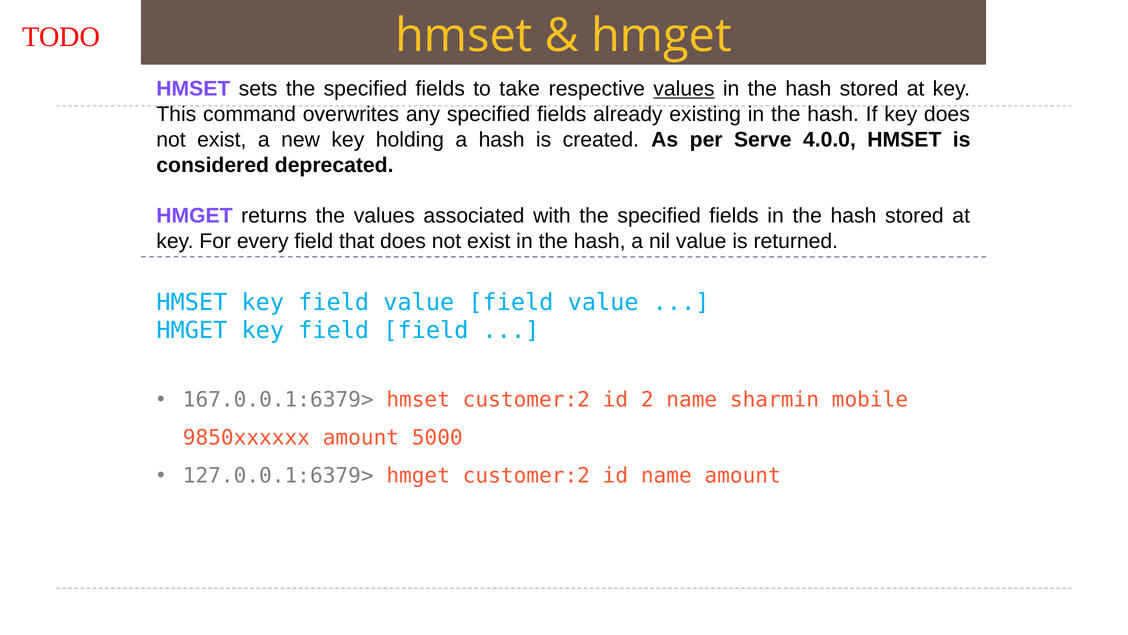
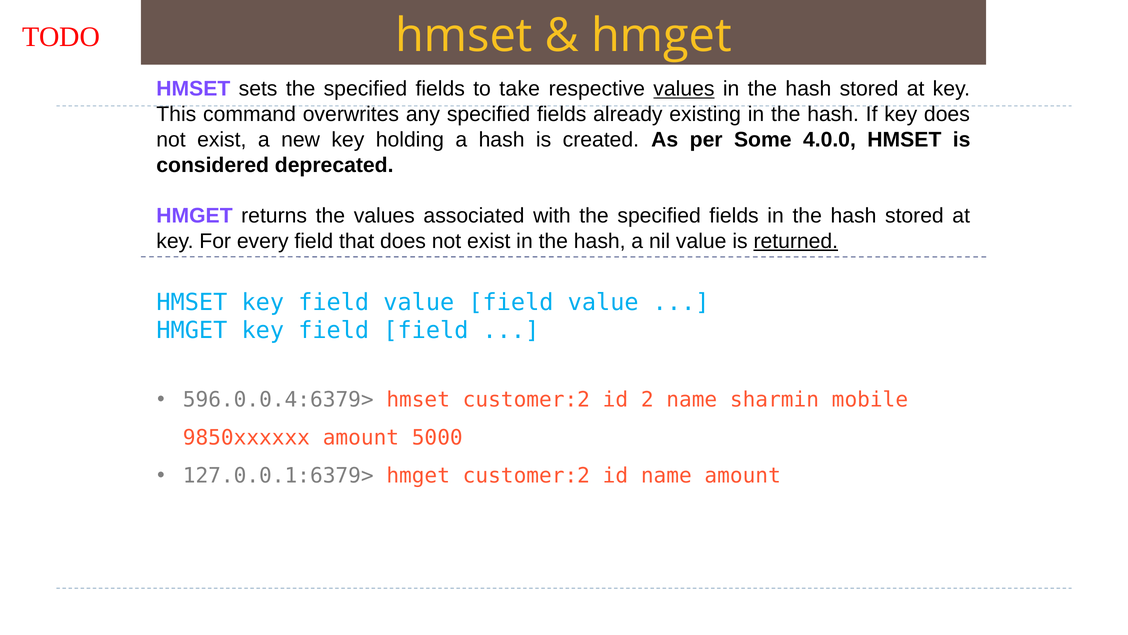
Serve: Serve -> Some
returned underline: none -> present
167.0.0.1:6379>: 167.0.0.1:6379> -> 596.0.0.4:6379>
